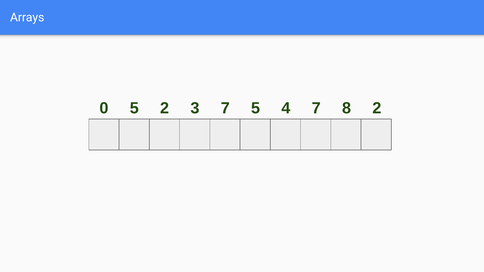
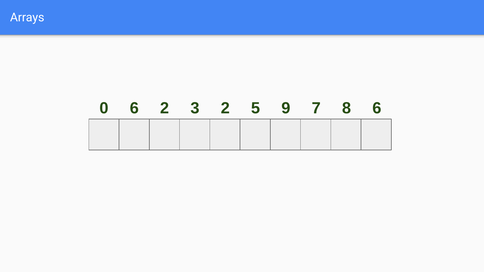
0 5: 5 -> 6
3 7: 7 -> 2
4: 4 -> 9
8 2: 2 -> 6
